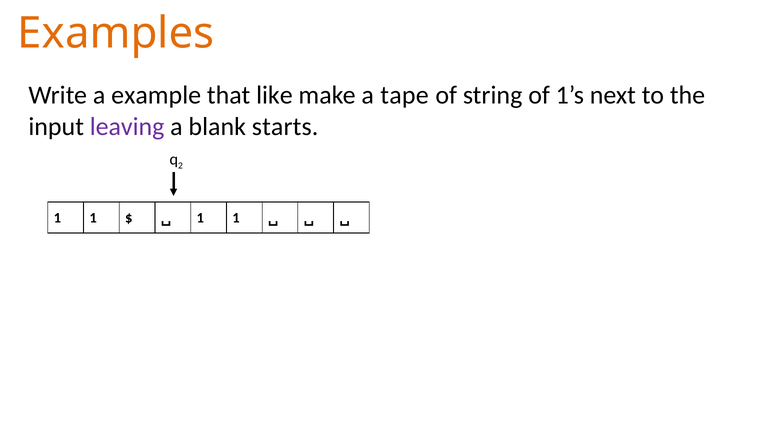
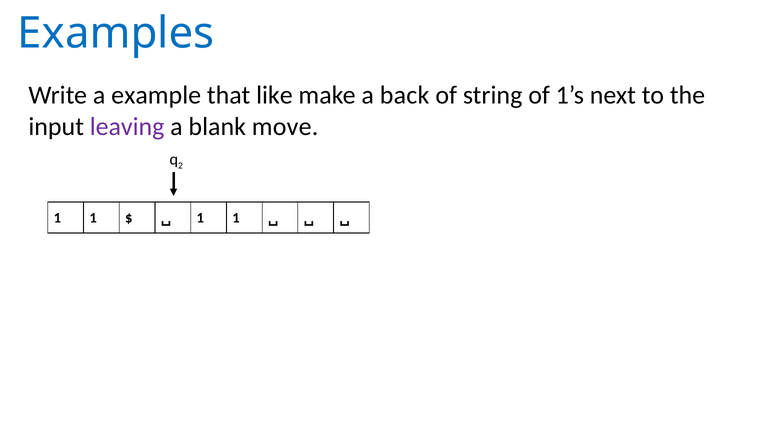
Examples colour: orange -> blue
tape: tape -> back
starts: starts -> move
